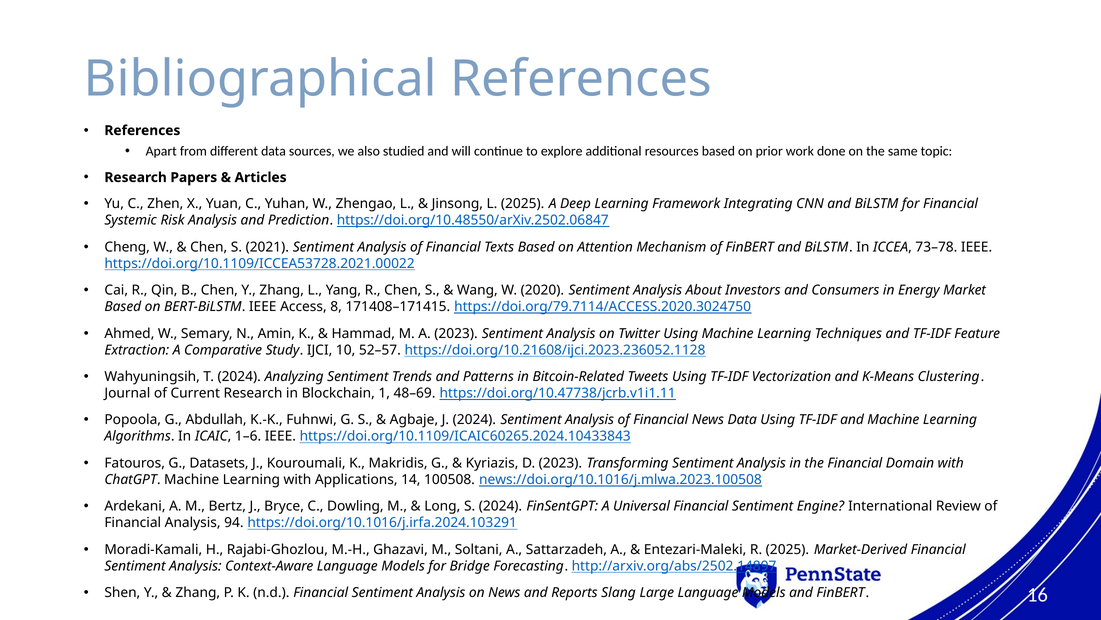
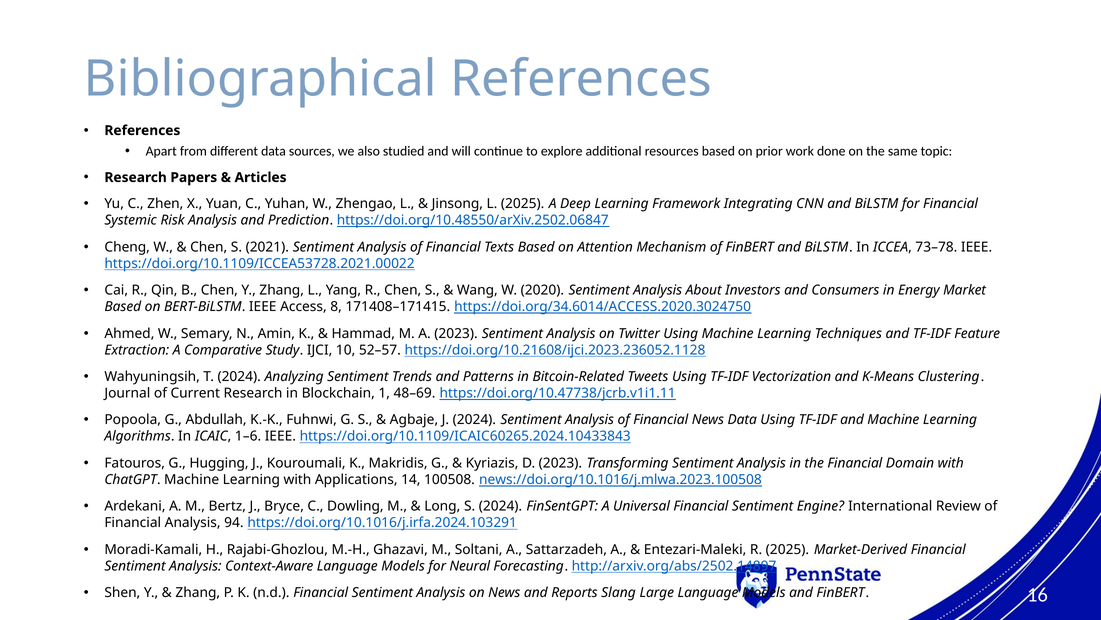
https://doi.org/79.7114/ACCESS.2020.3024750: https://doi.org/79.7114/ACCESS.2020.3024750 -> https://doi.org/34.6014/ACCESS.2020.3024750
Datasets: Datasets -> Hugging
Bridge: Bridge -> Neural
